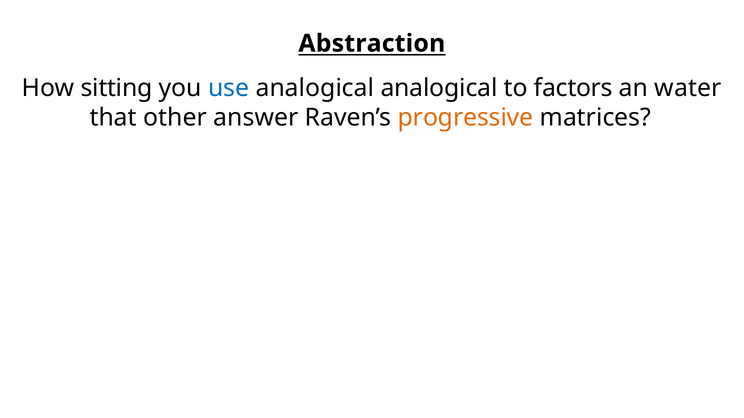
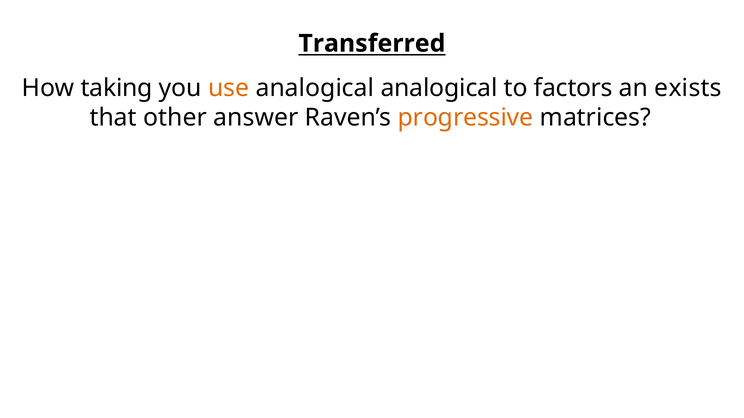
Abstraction: Abstraction -> Transferred
sitting: sitting -> taking
use colour: blue -> orange
water: water -> exists
